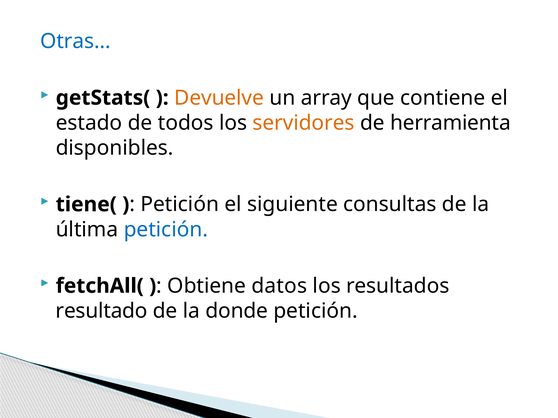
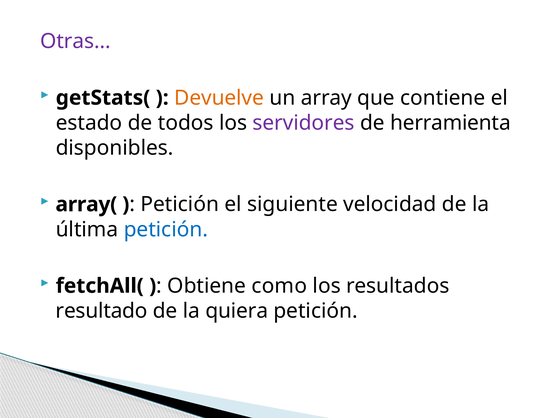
Otras… colour: blue -> purple
servidores colour: orange -> purple
tiene(: tiene( -> array(
consultas: consultas -> velocidad
datos: datos -> como
donde: donde -> quiera
